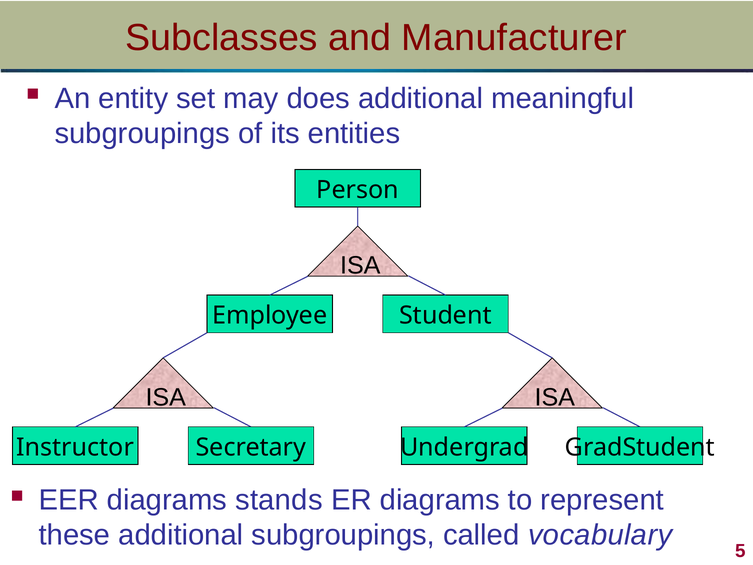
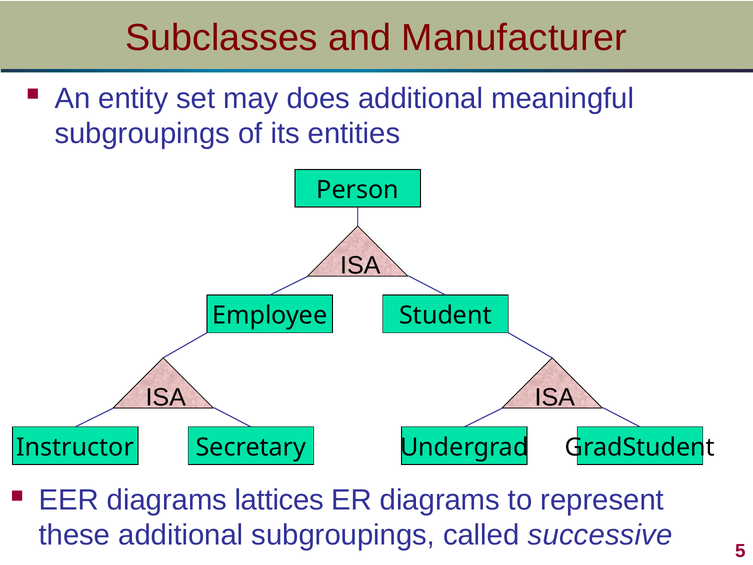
stands: stands -> lattices
vocabulary: vocabulary -> successive
